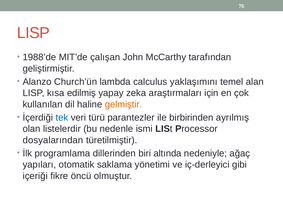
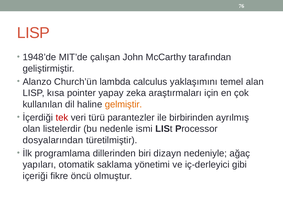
1988’de: 1988’de -> 1948’de
edilmiş: edilmiş -> pointer
tek colour: blue -> red
altında: altında -> dizayn
